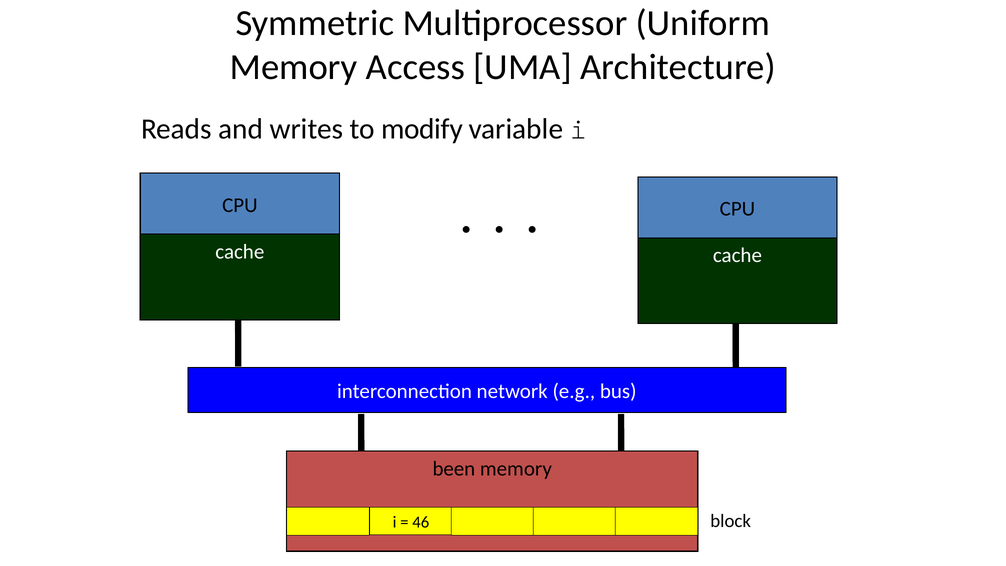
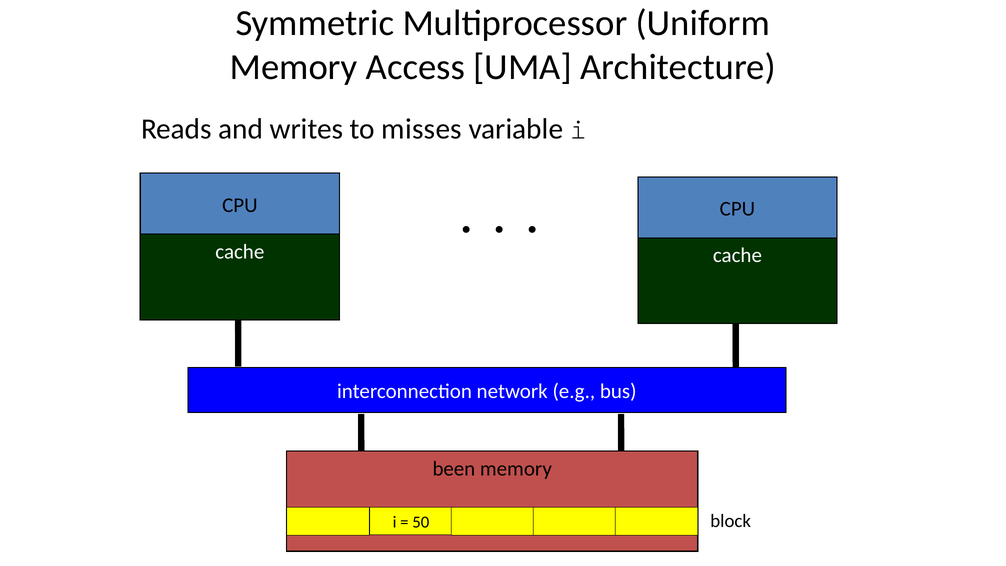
modify: modify -> misses
46: 46 -> 50
